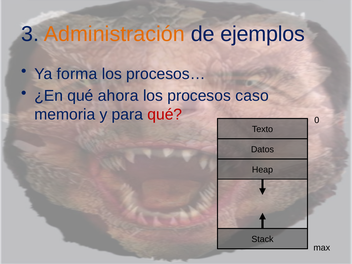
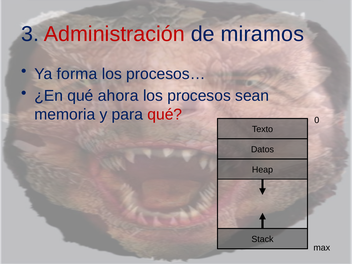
Administración colour: orange -> red
ejemplos: ejemplos -> miramos
caso: caso -> sean
